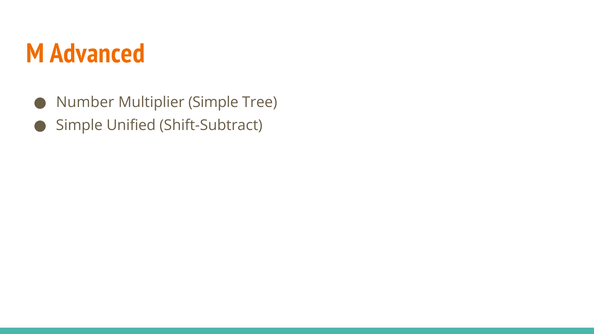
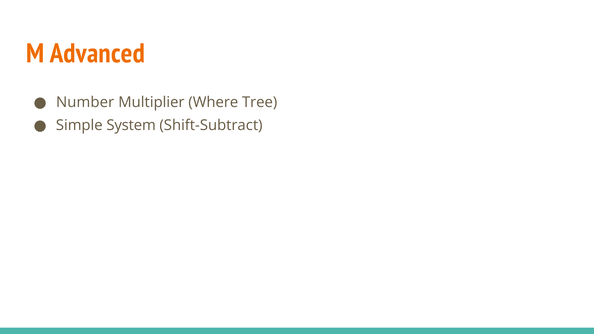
Multiplier Simple: Simple -> Where
Unified: Unified -> System
